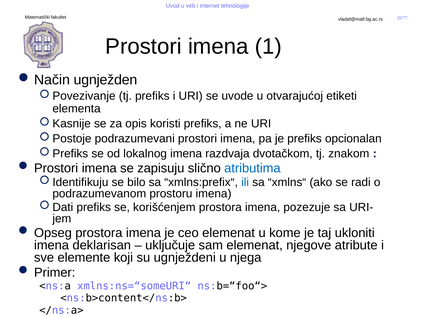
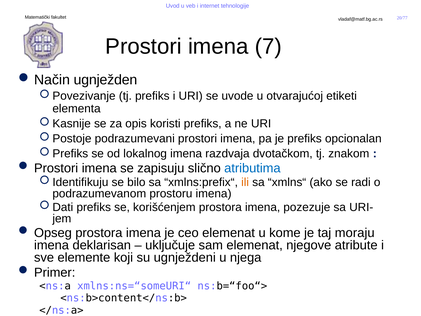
1: 1 -> 7
ili colour: blue -> orange
ukloniti: ukloniti -> moraju
